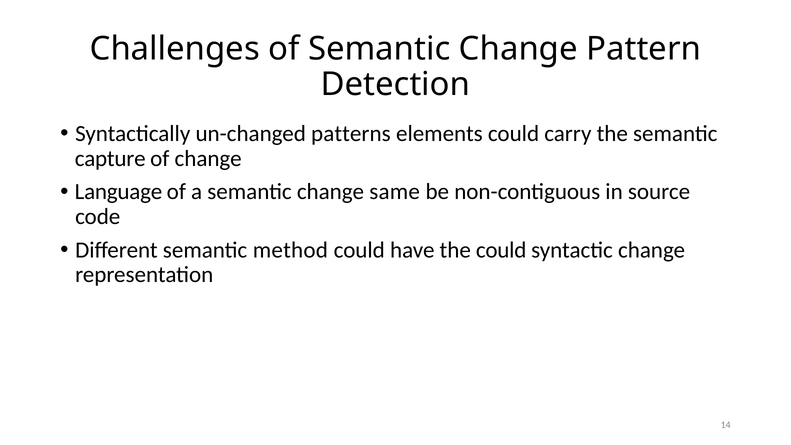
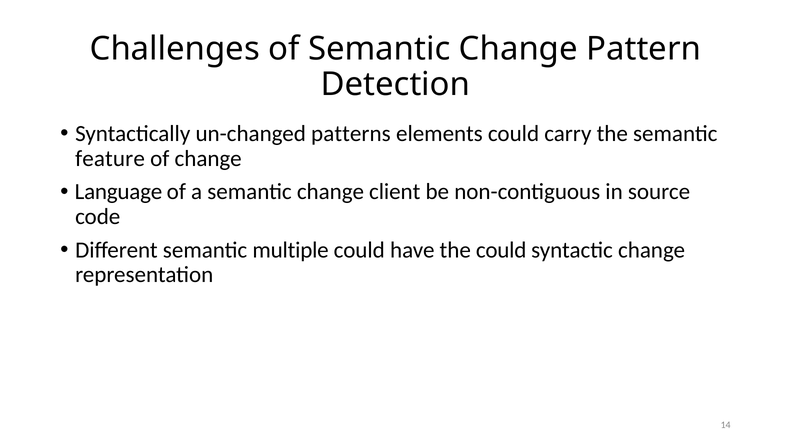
capture: capture -> feature
same: same -> client
method: method -> multiple
